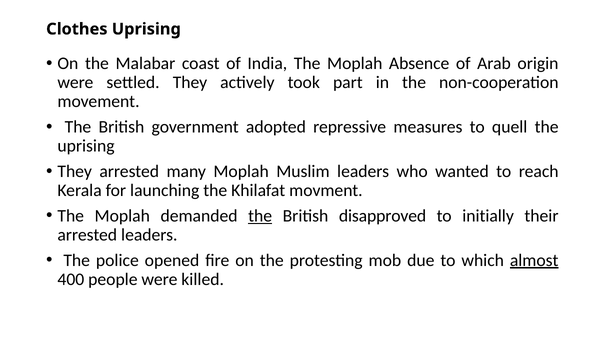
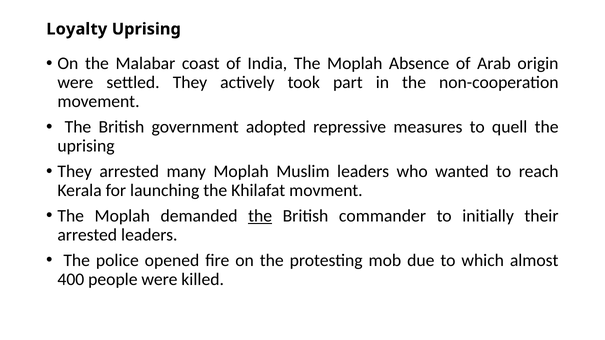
Clothes: Clothes -> Loyalty
disapproved: disapproved -> commander
almost underline: present -> none
